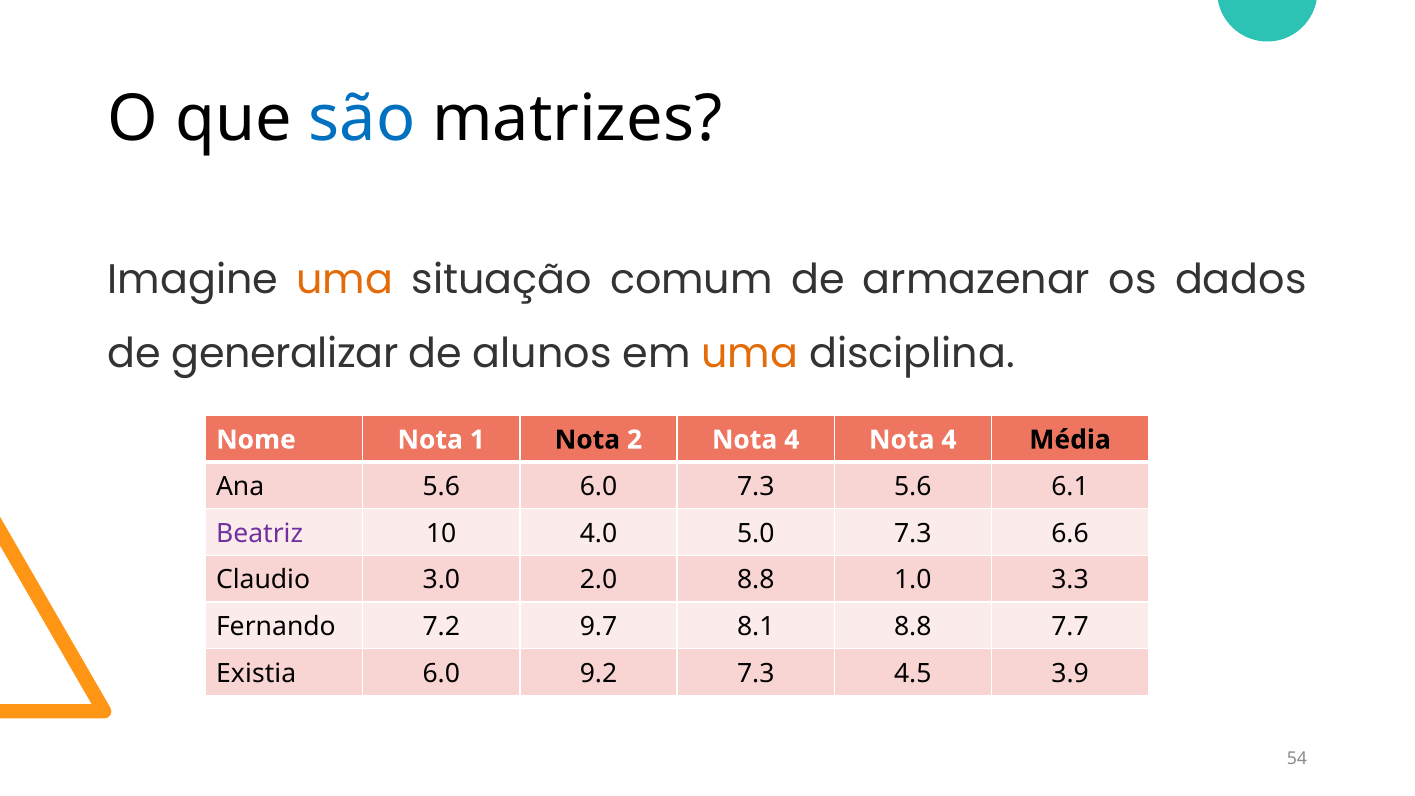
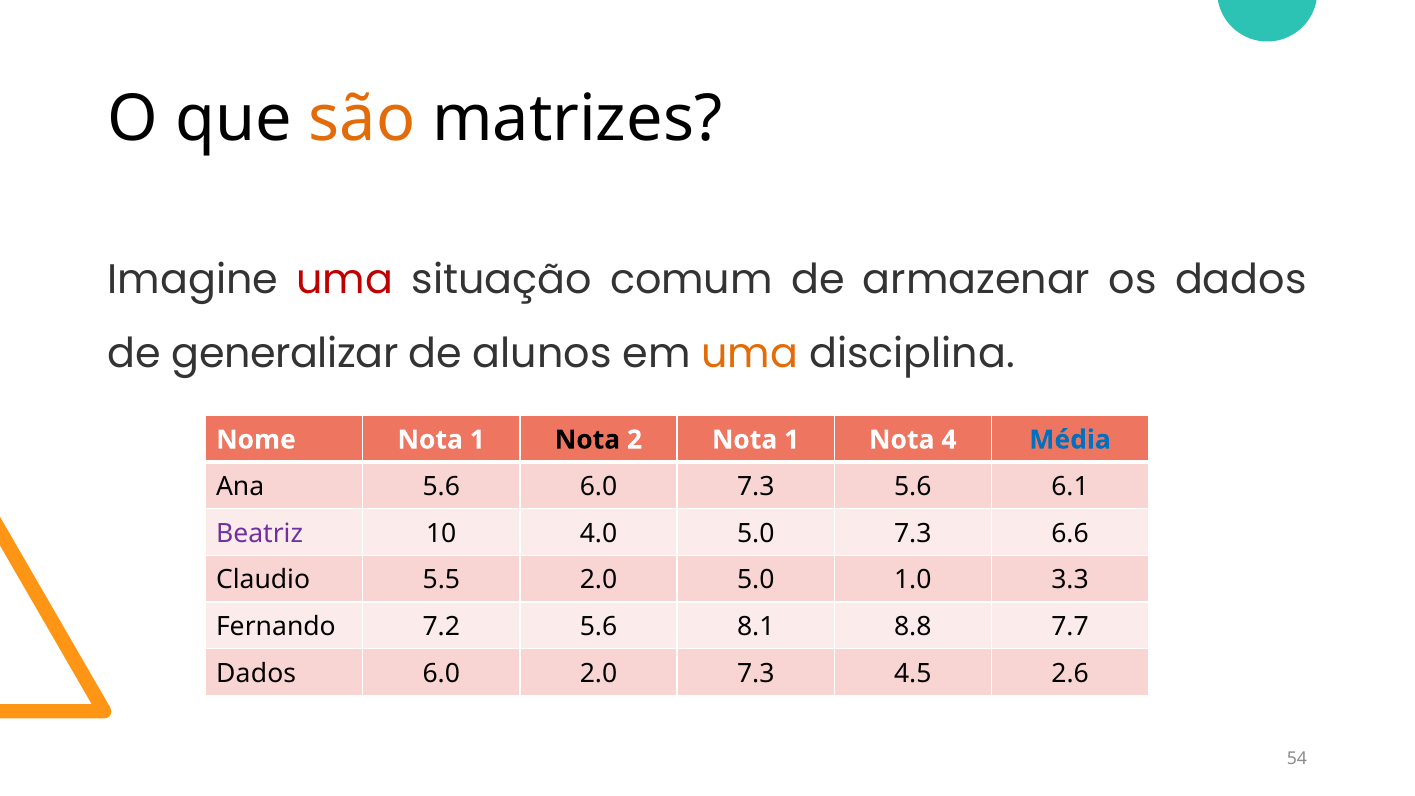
são colour: blue -> orange
uma at (345, 280) colour: orange -> red
2 Nota 4: 4 -> 1
Média colour: black -> blue
3.0: 3.0 -> 5.5
2.0 8.8: 8.8 -> 5.0
7.2 9.7: 9.7 -> 5.6
Existia at (256, 673): Existia -> Dados
6.0 9.2: 9.2 -> 2.0
3.9: 3.9 -> 2.6
